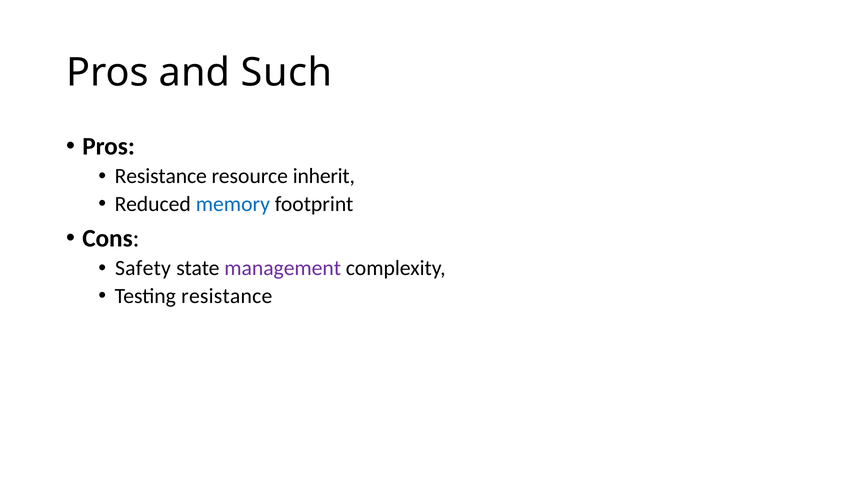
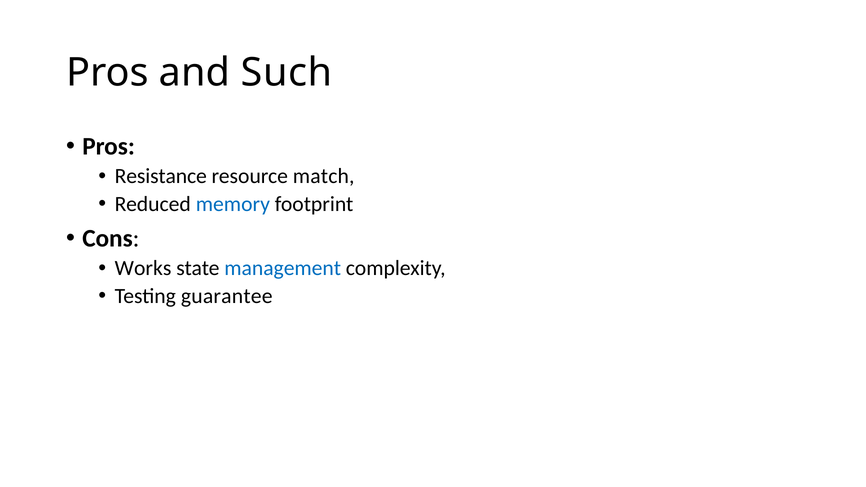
inherit: inherit -> match
Safety: Safety -> Works
management colour: purple -> blue
Testing resistance: resistance -> guarantee
